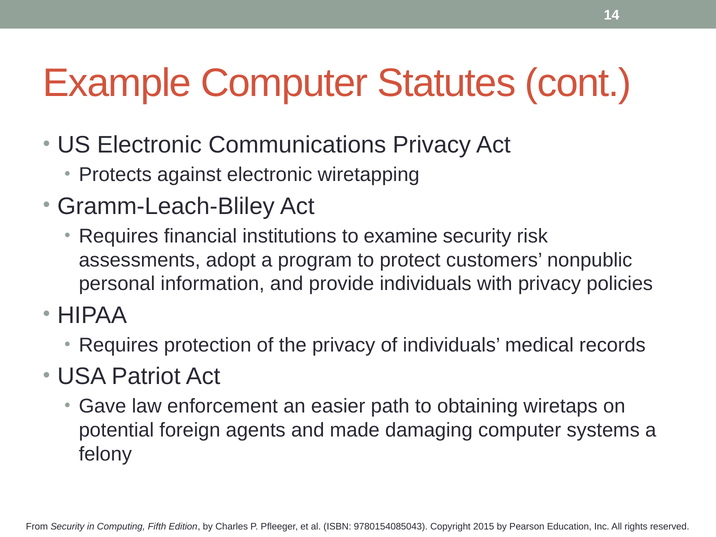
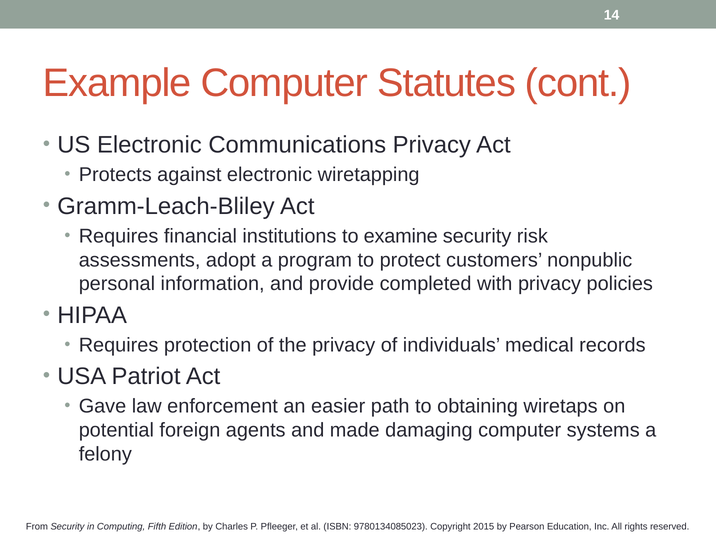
provide individuals: individuals -> completed
9780154085043: 9780154085043 -> 9780134085023
